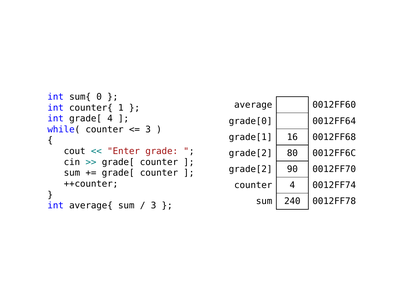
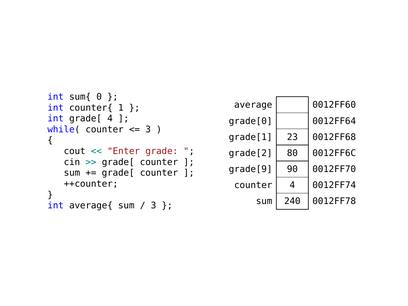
16: 16 -> 23
grade[2 at (251, 169): grade[2 -> grade[9
